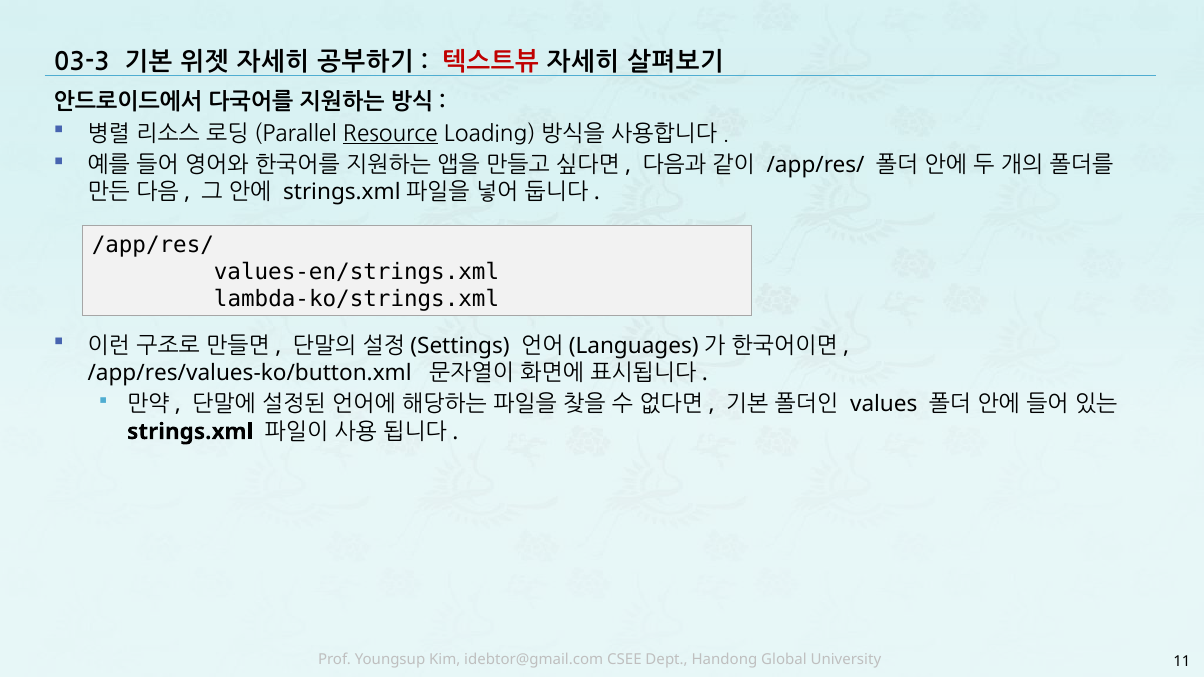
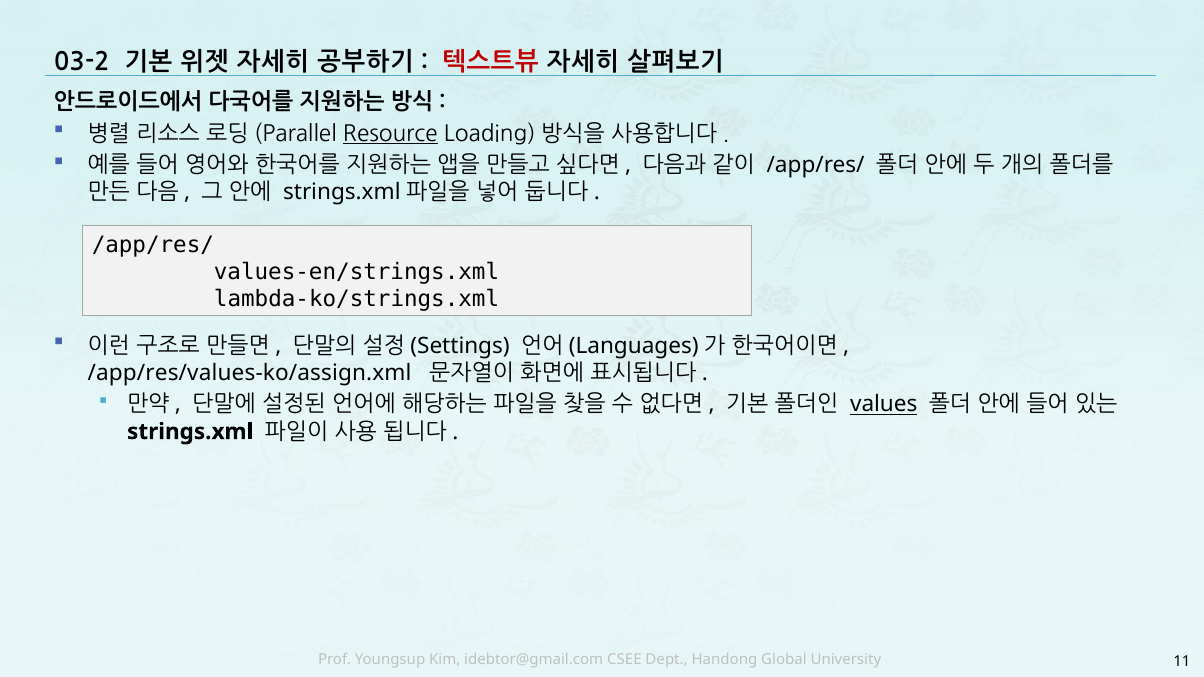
03-3: 03-3 -> 03-2
/app/res/values-ko/button.xml: /app/res/values-ko/button.xml -> /app/res/values-ko/assign.xml
values underline: none -> present
